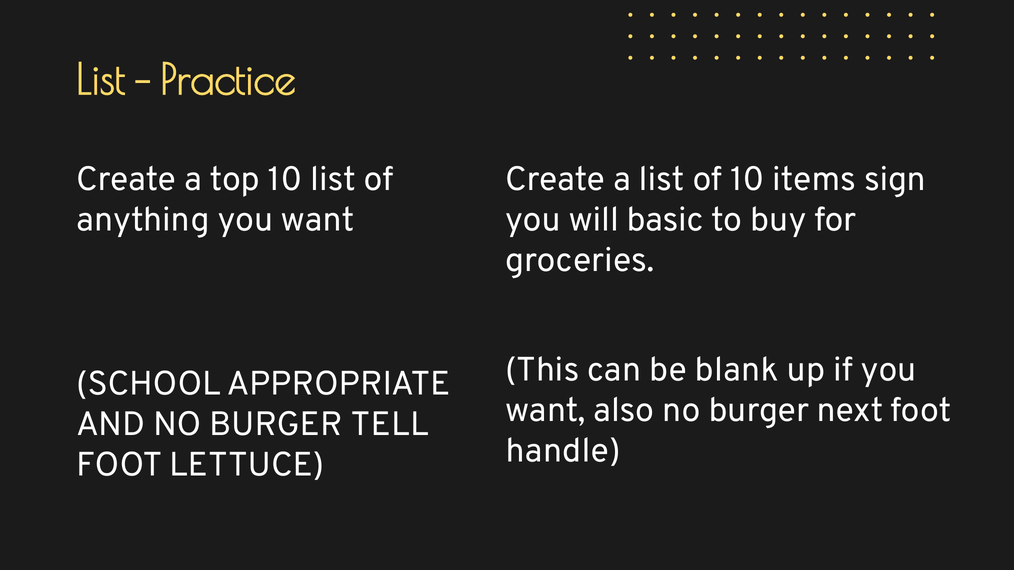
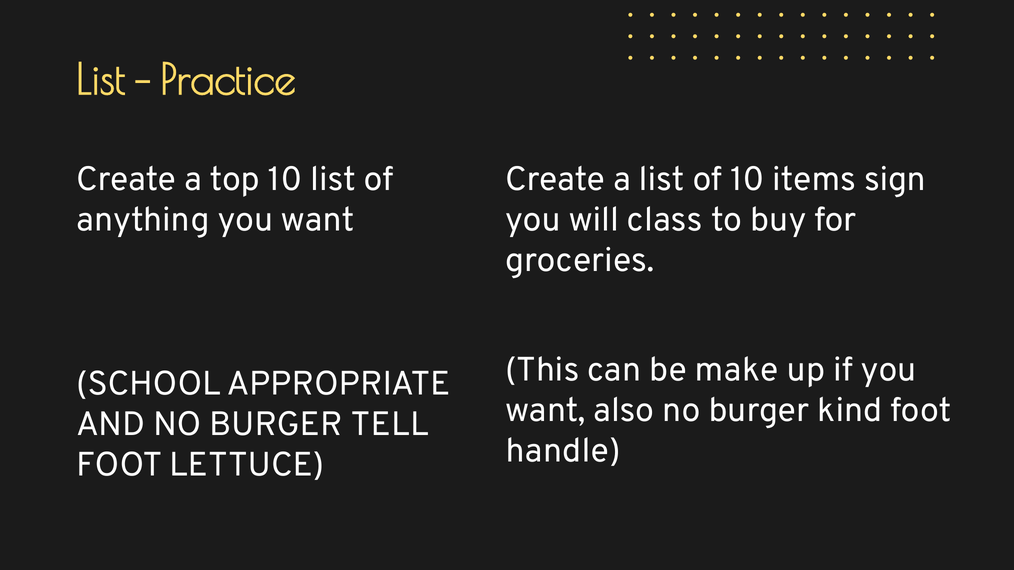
basic: basic -> class
blank: blank -> make
next: next -> kind
